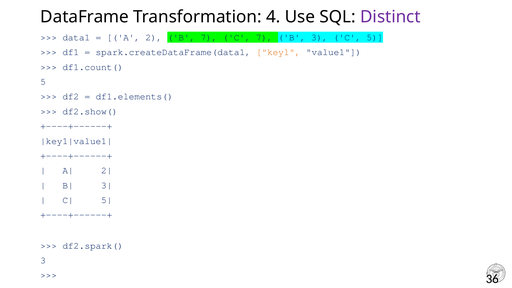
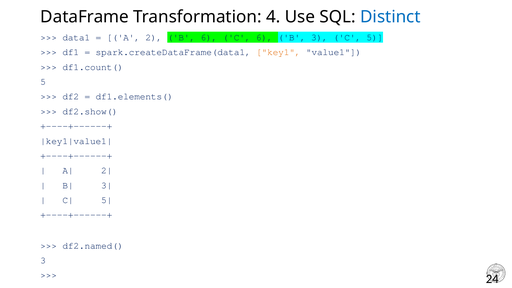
Distinct colour: purple -> blue
B 7: 7 -> 6
C 7: 7 -> 6
df2.spark(: df2.spark( -> df2.named(
36: 36 -> 24
